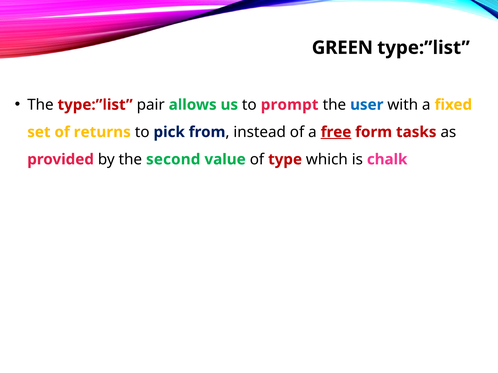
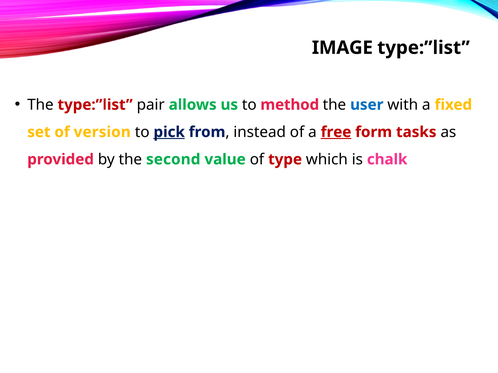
GREEN: GREEN -> IMAGE
prompt: prompt -> method
returns: returns -> version
pick underline: none -> present
